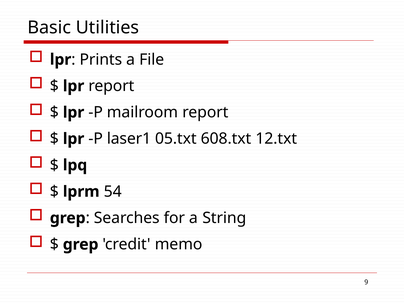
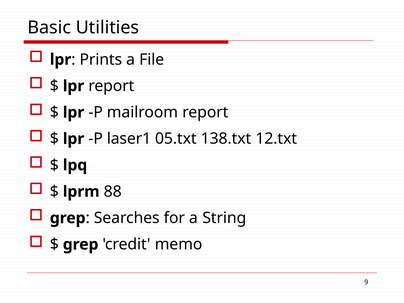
608.txt: 608.txt -> 138.txt
54: 54 -> 88
